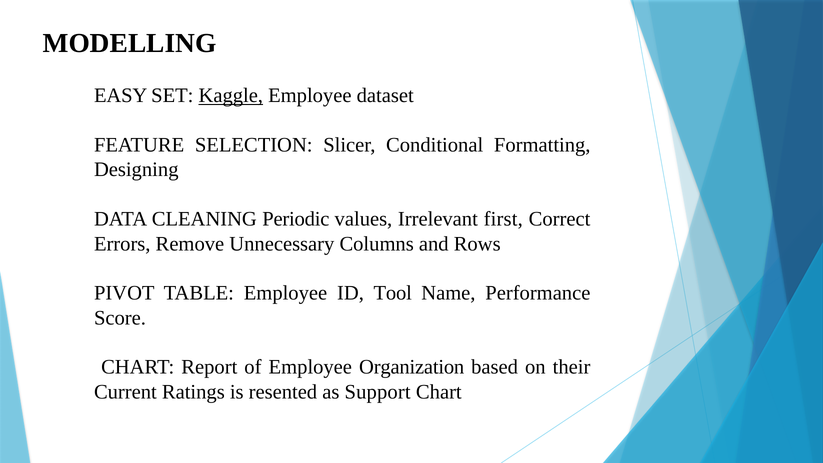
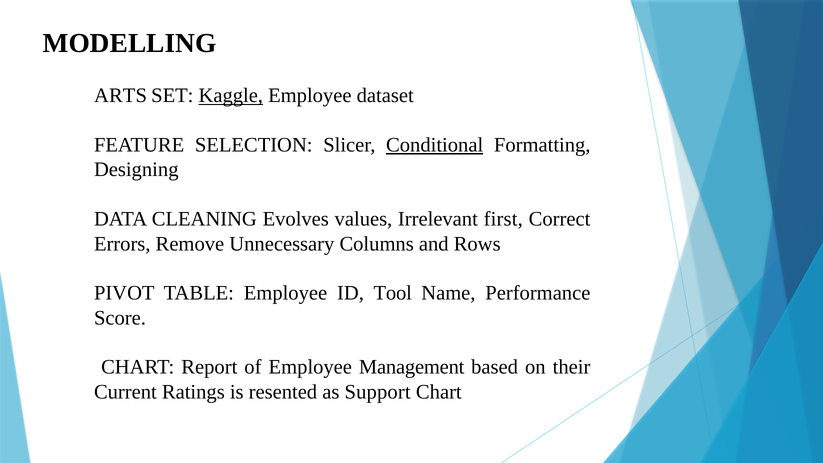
EASY: EASY -> ARTS
Conditional underline: none -> present
Periodic: Periodic -> Evolves
Organization: Organization -> Management
